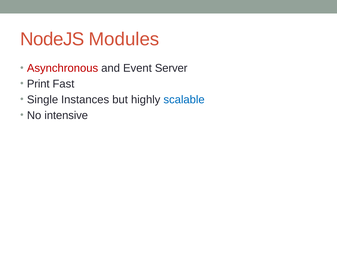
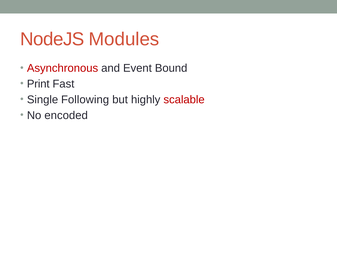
Server: Server -> Bound
Instances: Instances -> Following
scalable colour: blue -> red
intensive: intensive -> encoded
